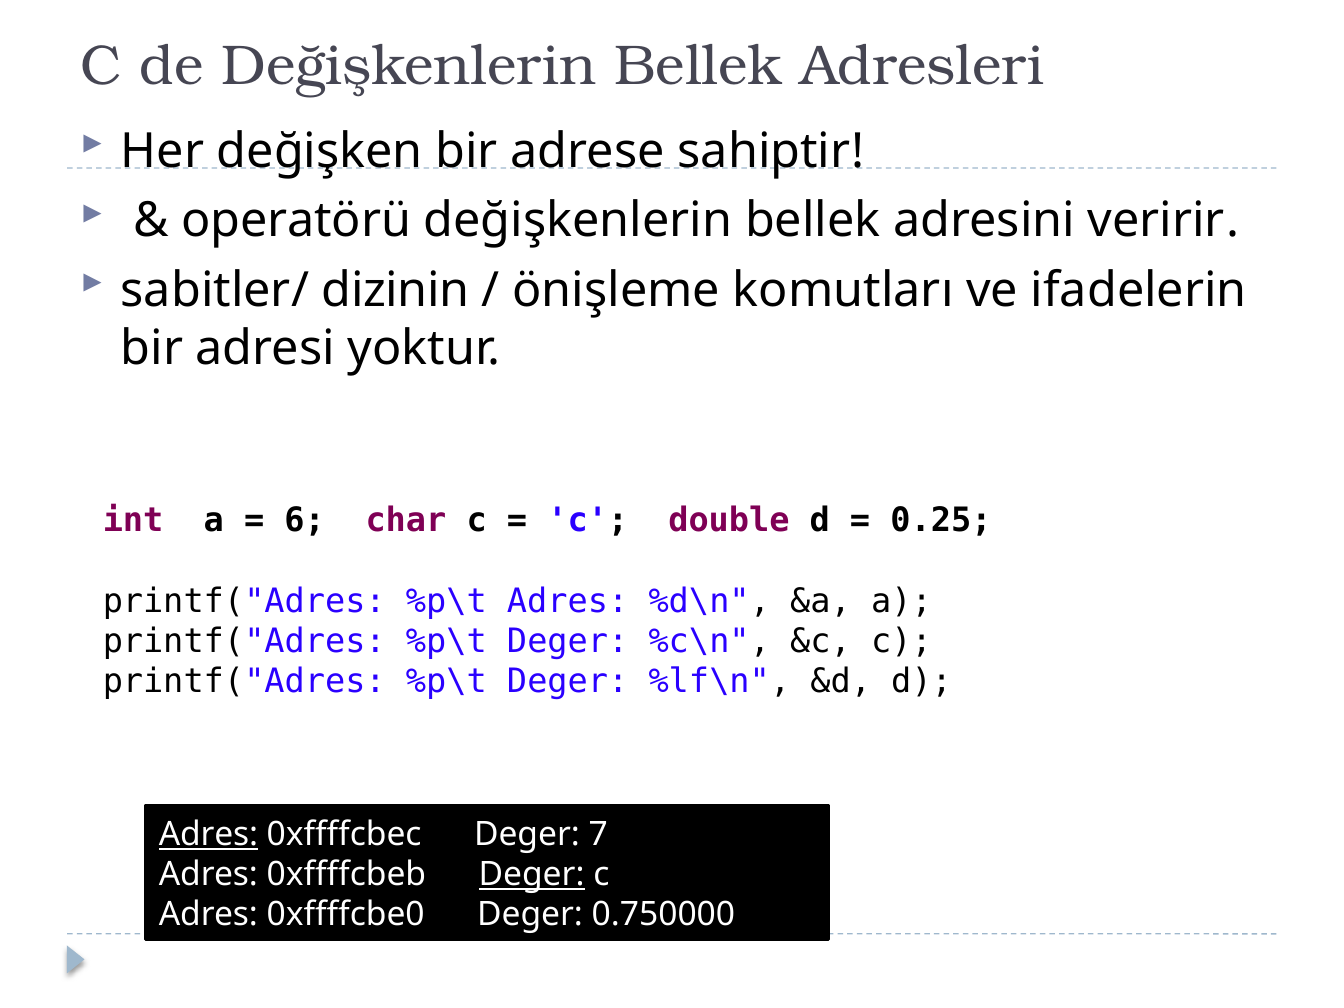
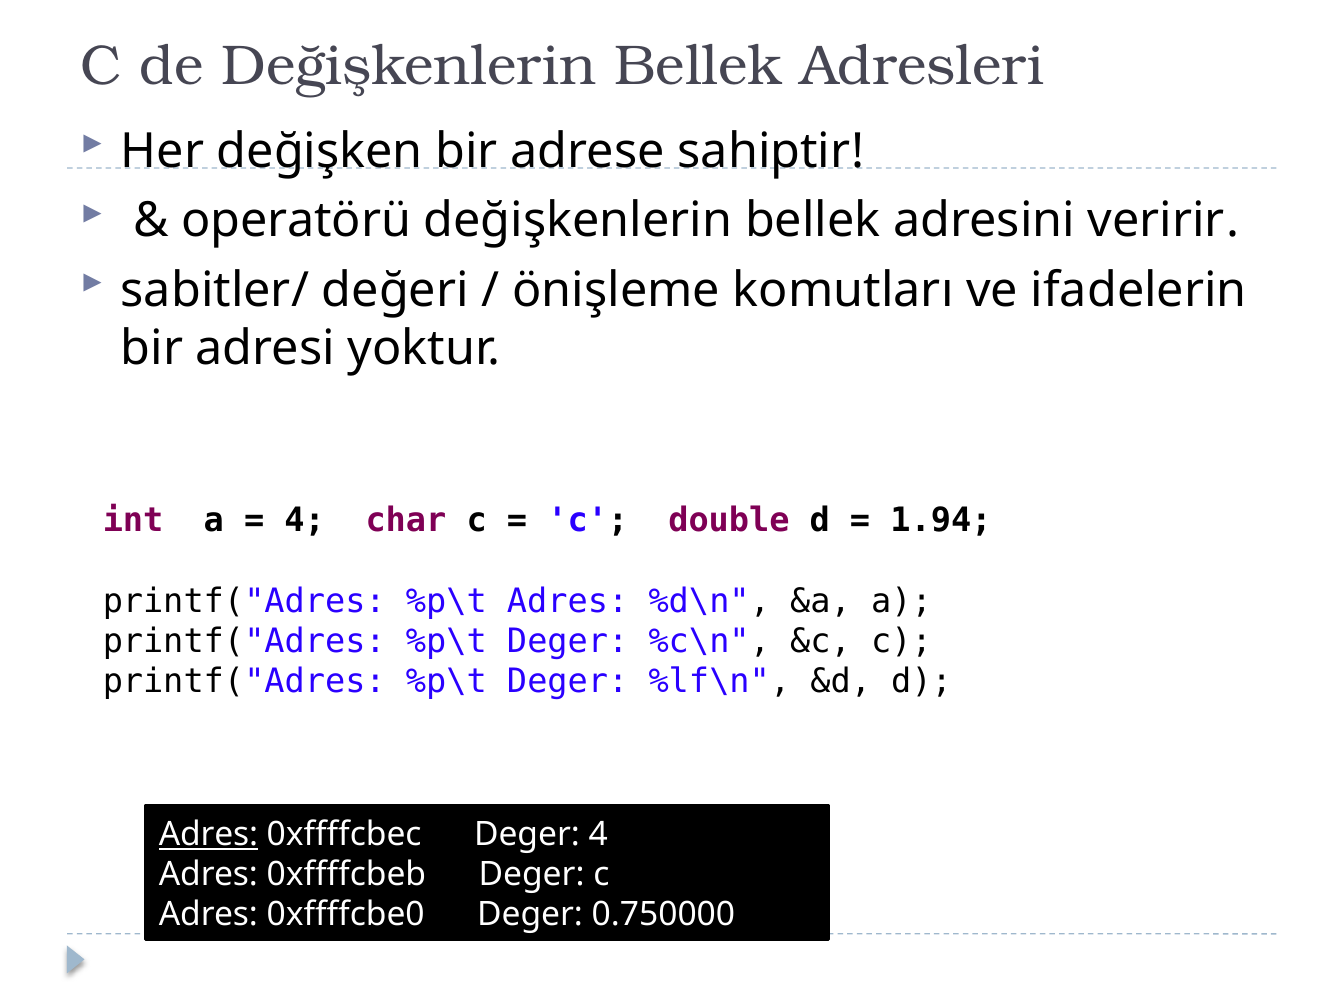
dizinin: dizinin -> değeri
6 at (305, 521): 6 -> 4
0.25: 0.25 -> 1.94
Deger 7: 7 -> 4
Deger at (532, 874) underline: present -> none
